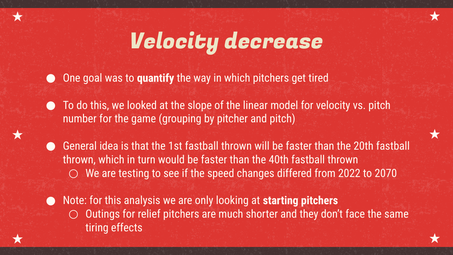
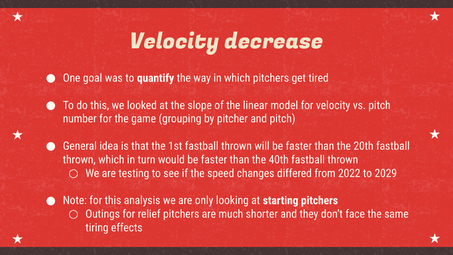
2070: 2070 -> 2029
